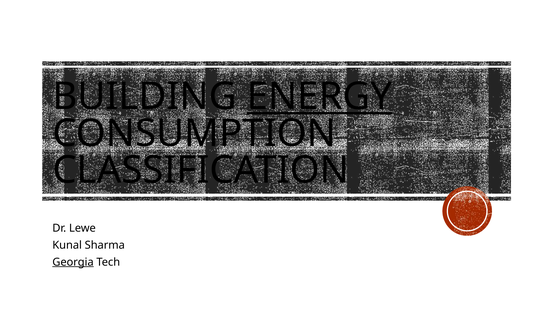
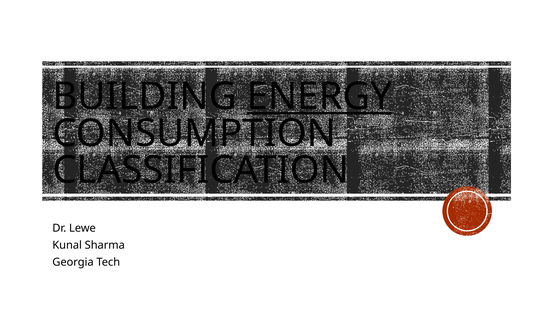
Georgia underline: present -> none
